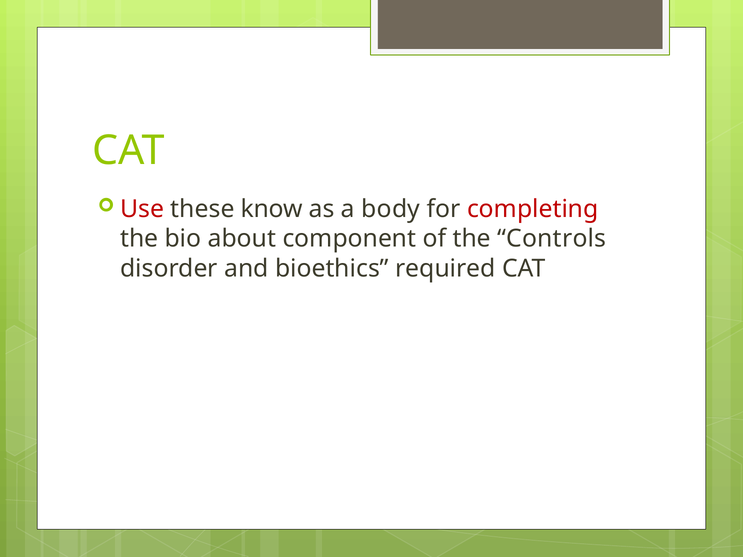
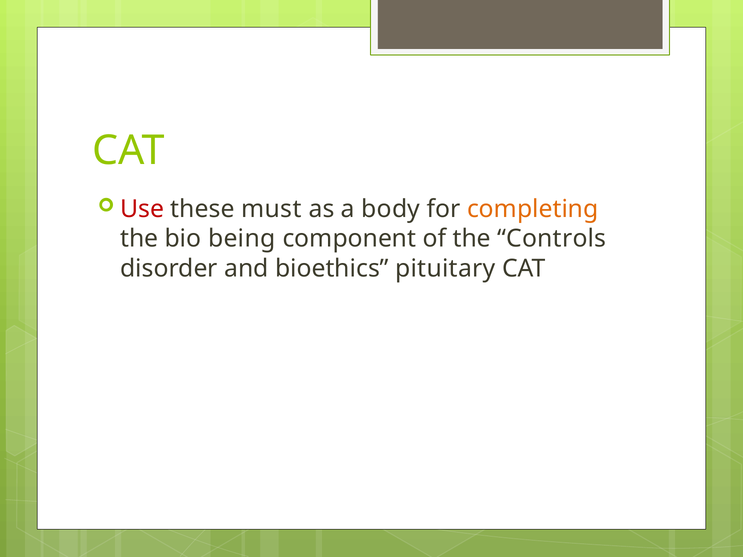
know: know -> must
completing colour: red -> orange
about: about -> being
required: required -> pituitary
